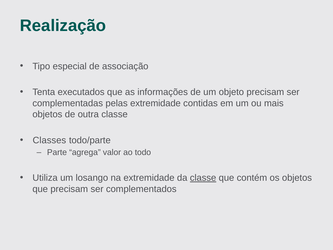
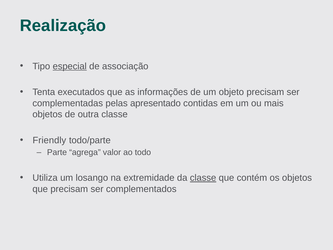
especial underline: none -> present
pelas extremidade: extremidade -> apresentado
Classes: Classes -> Friendly
